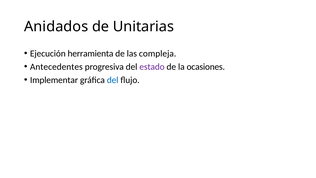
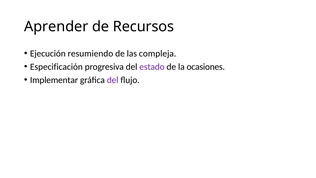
Anidados: Anidados -> Aprender
Unitarias: Unitarias -> Recursos
herramienta: herramienta -> resumiendo
Antecedentes: Antecedentes -> Especificación
del at (113, 80) colour: blue -> purple
